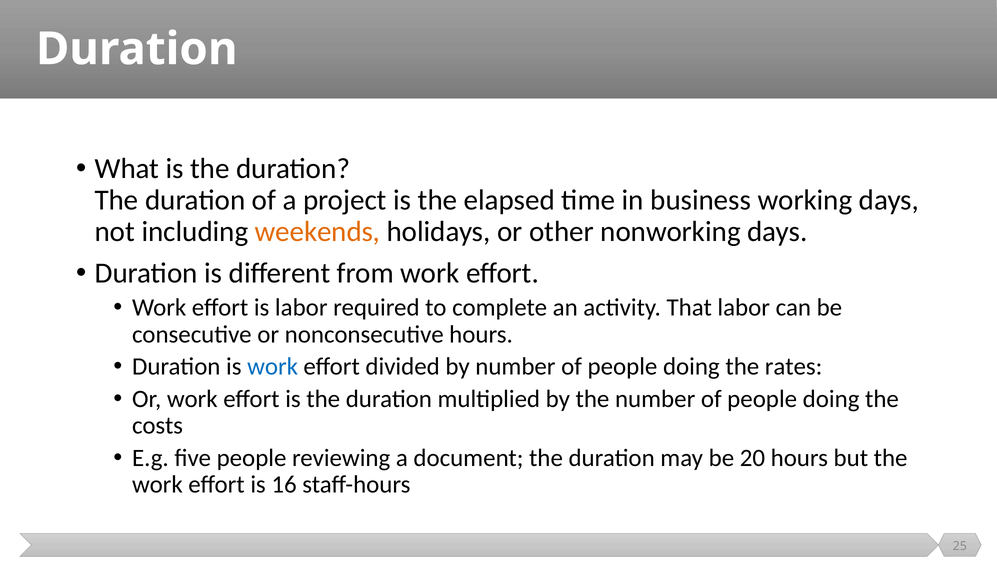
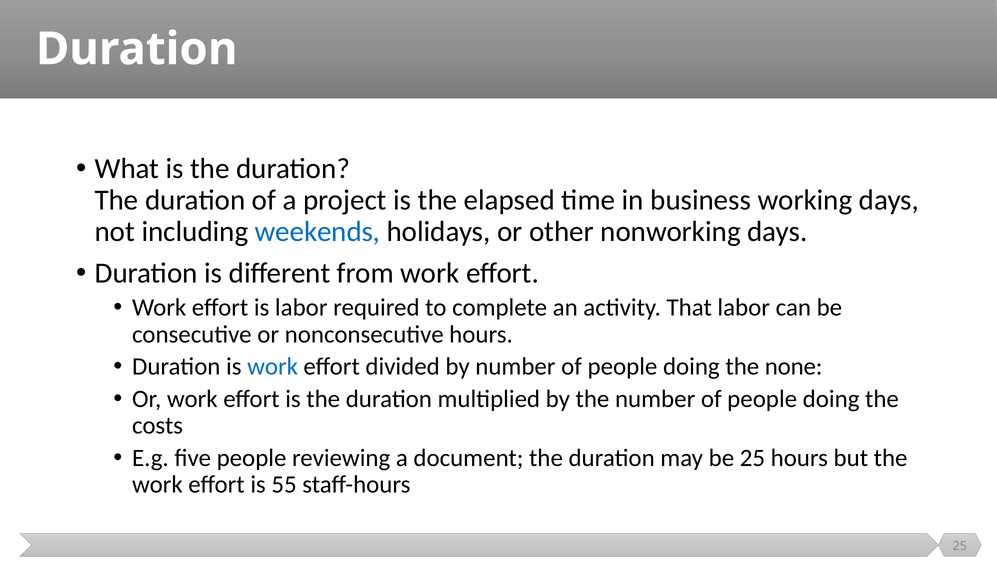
weekends colour: orange -> blue
rates: rates -> none
be 20: 20 -> 25
16: 16 -> 55
